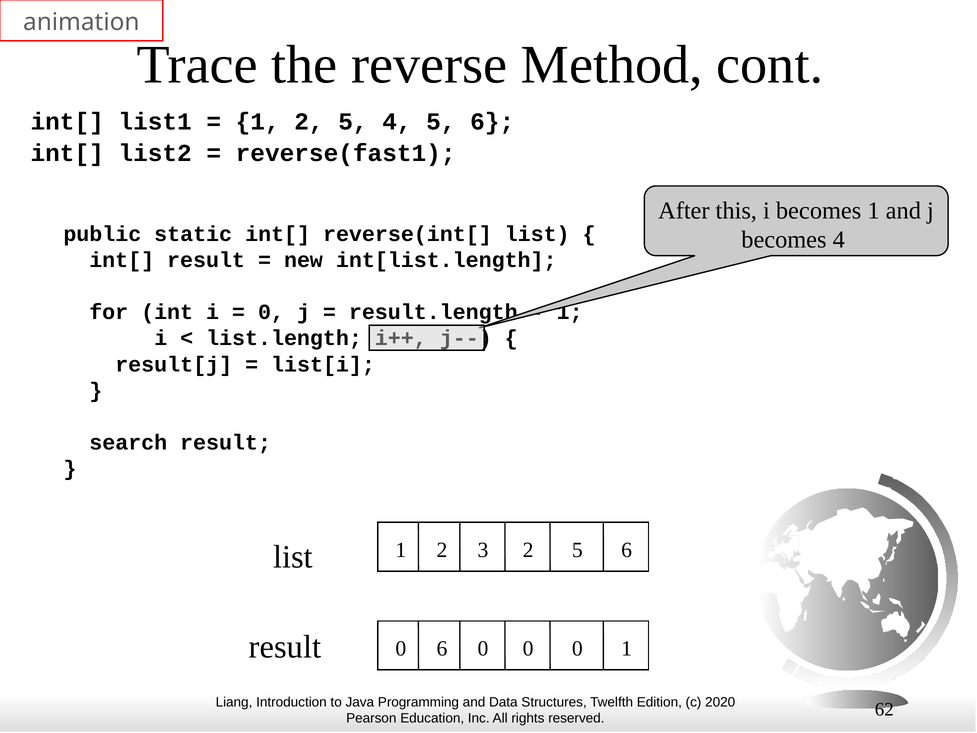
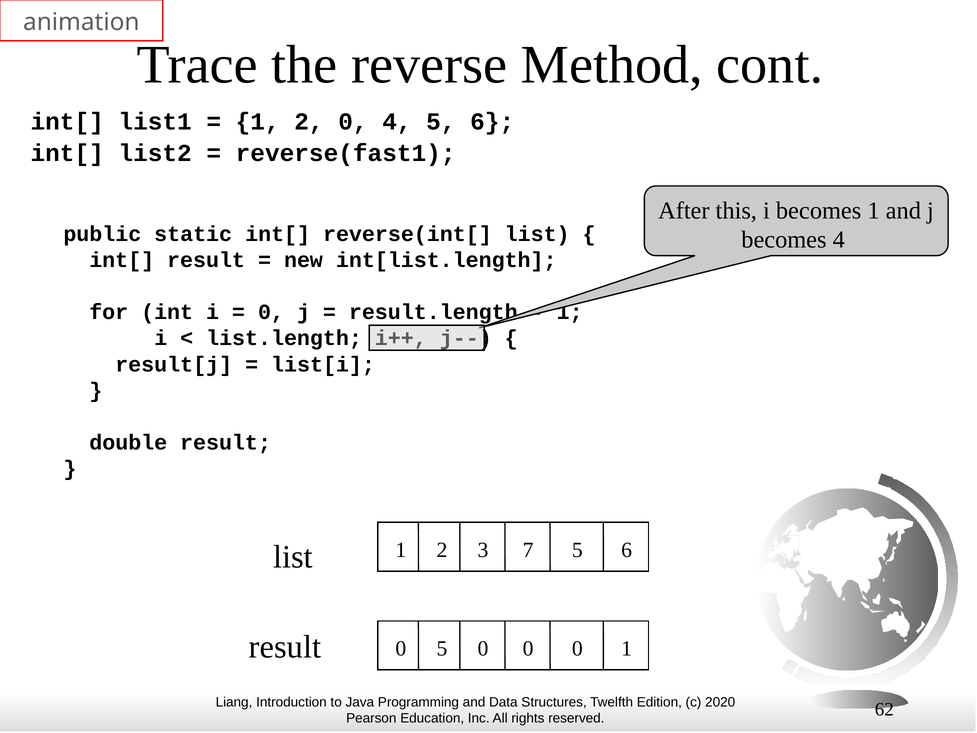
1 2 5: 5 -> 0
search: search -> double
3 2: 2 -> 7
0 6: 6 -> 5
